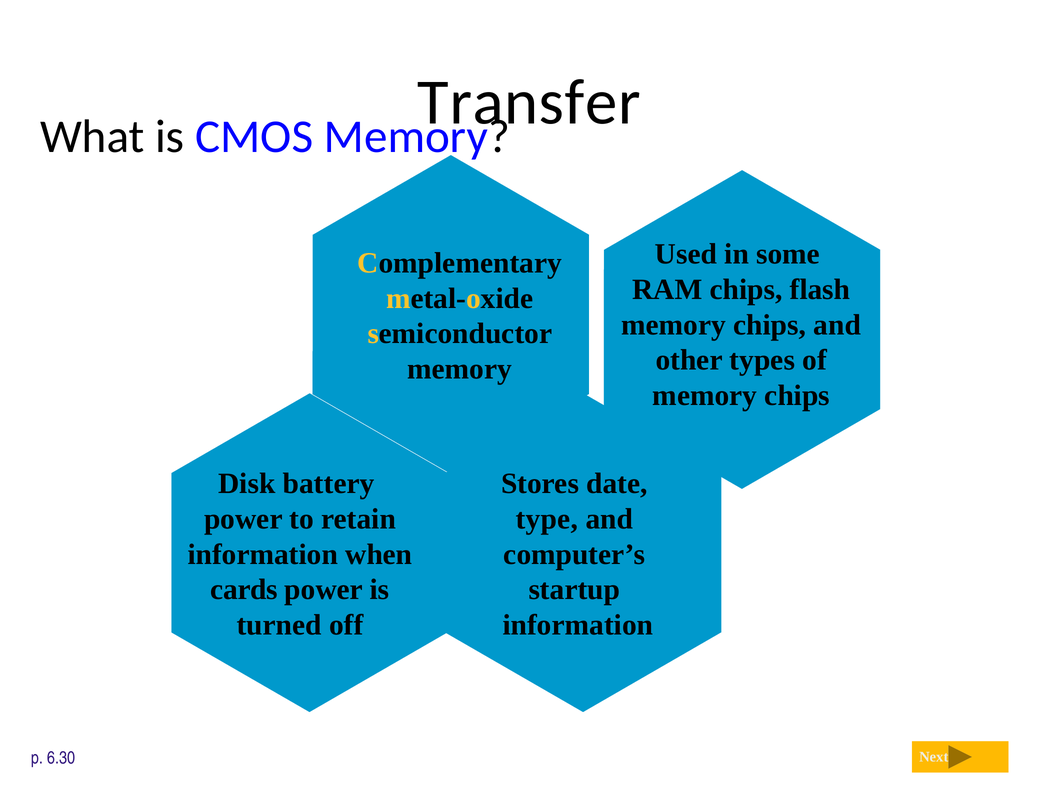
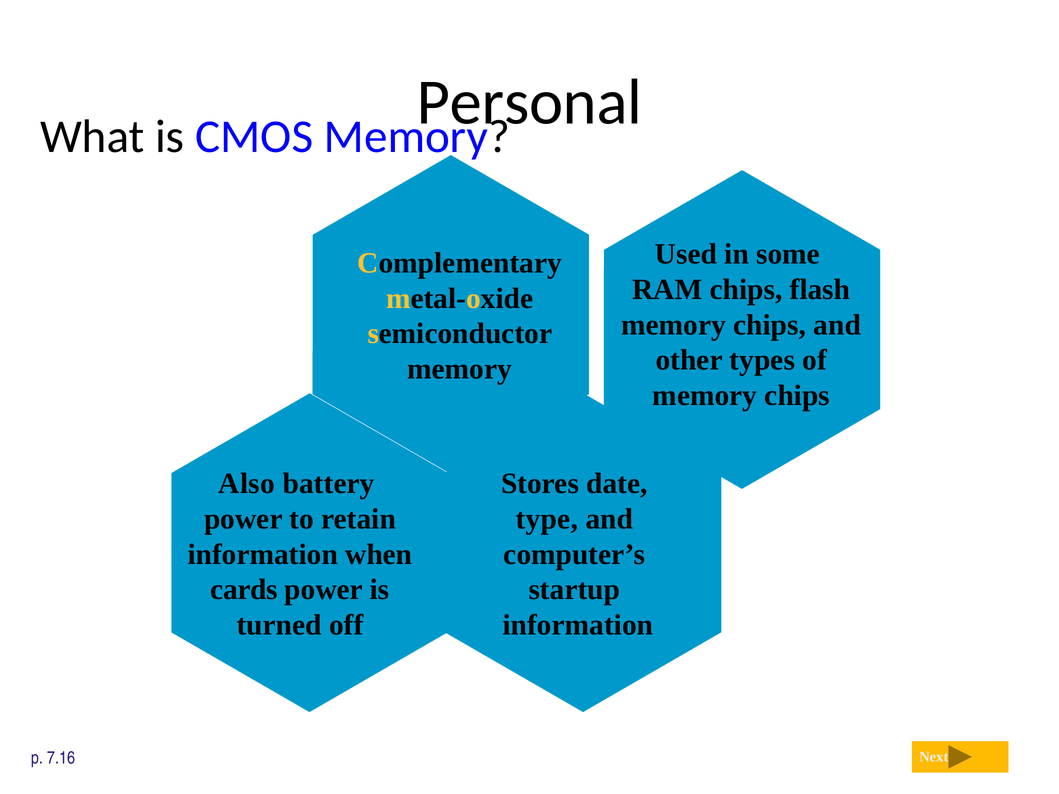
Transfer: Transfer -> Personal
Disk: Disk -> Also
6.30: 6.30 -> 7.16
